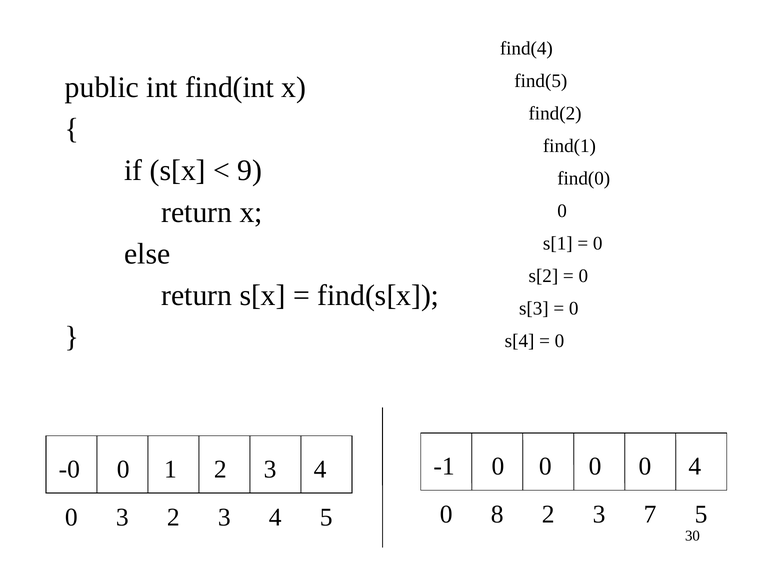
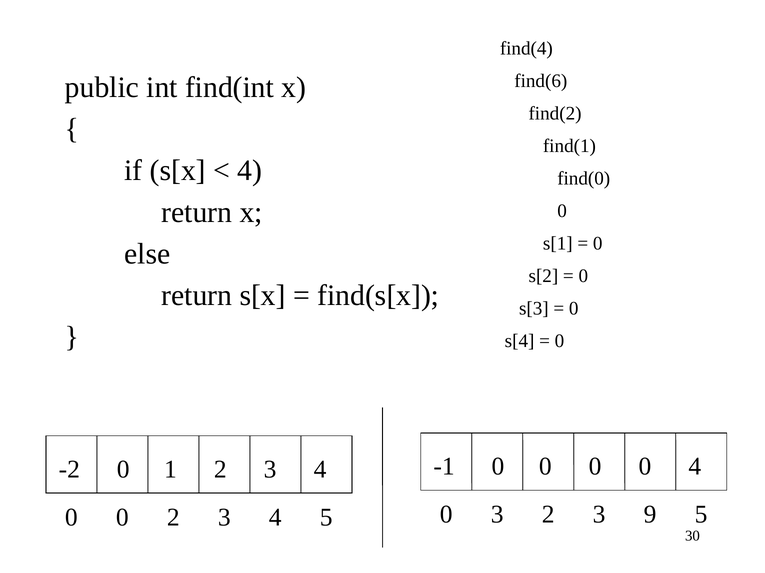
find(5: find(5 -> find(6
9 at (250, 171): 9 -> 4
-0: -0 -> -2
0 8: 8 -> 3
7: 7 -> 9
3 at (122, 518): 3 -> 0
